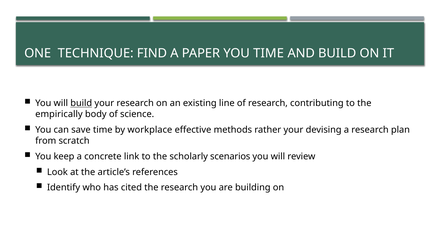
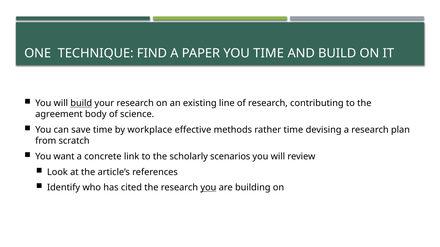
empirically: empirically -> agreement
rather your: your -> time
keep: keep -> want
you at (208, 188) underline: none -> present
